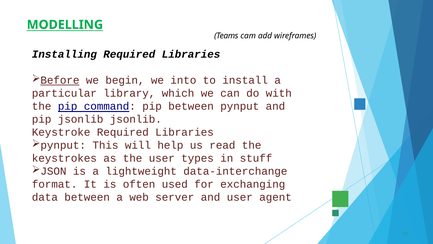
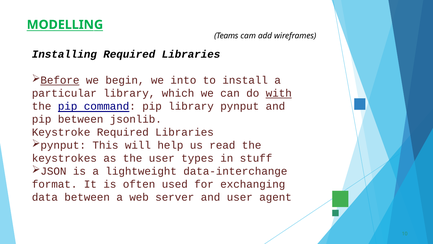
with underline: none -> present
pip between: between -> library
pip jsonlib: jsonlib -> between
